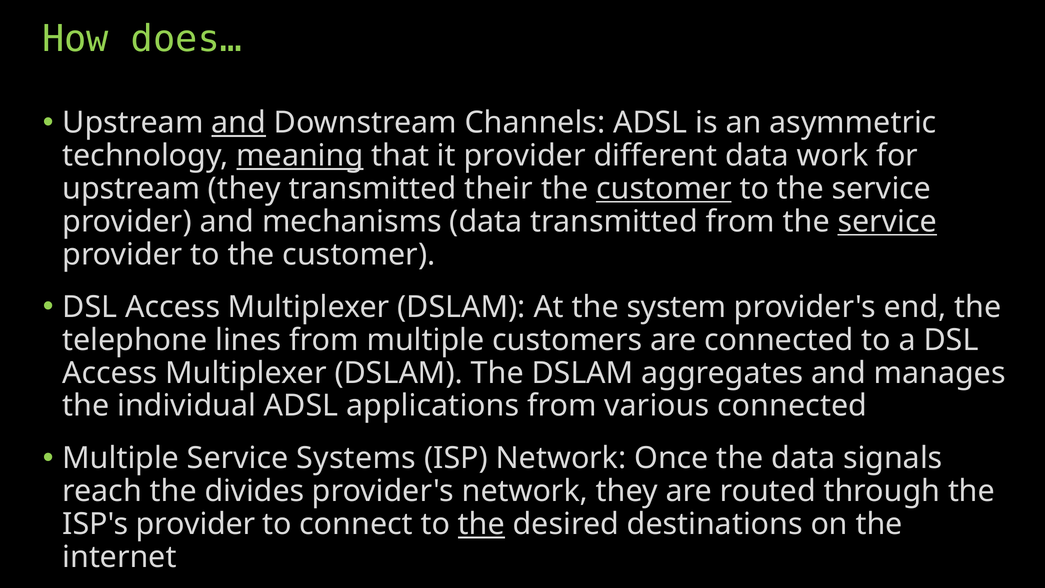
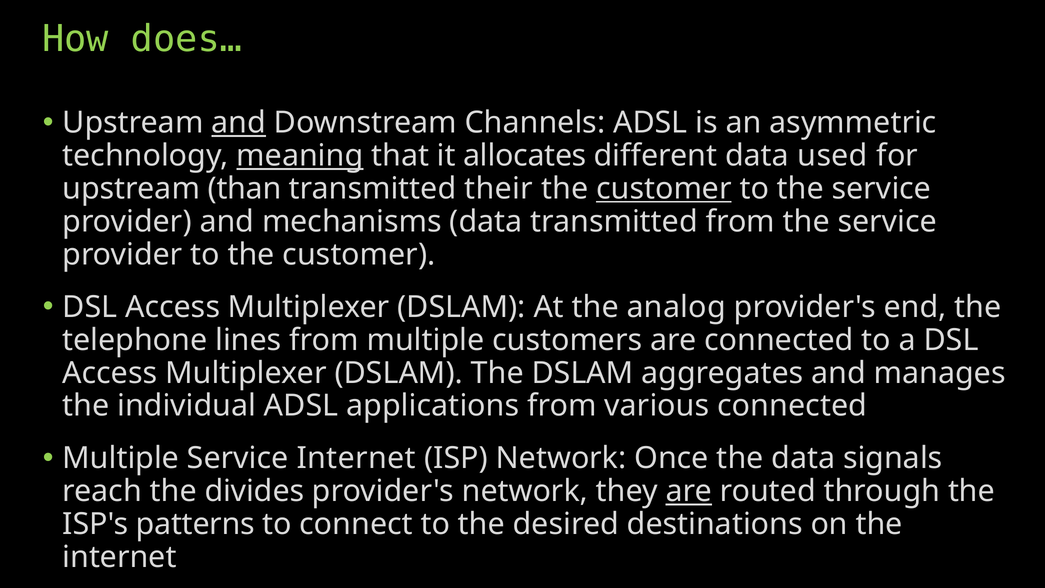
it provider: provider -> allocates
work: work -> used
upstream they: they -> than
service at (887, 222) underline: present -> none
system: system -> analog
Service Systems: Systems -> Internet
are at (689, 491) underline: none -> present
ISP's provider: provider -> patterns
the at (481, 524) underline: present -> none
